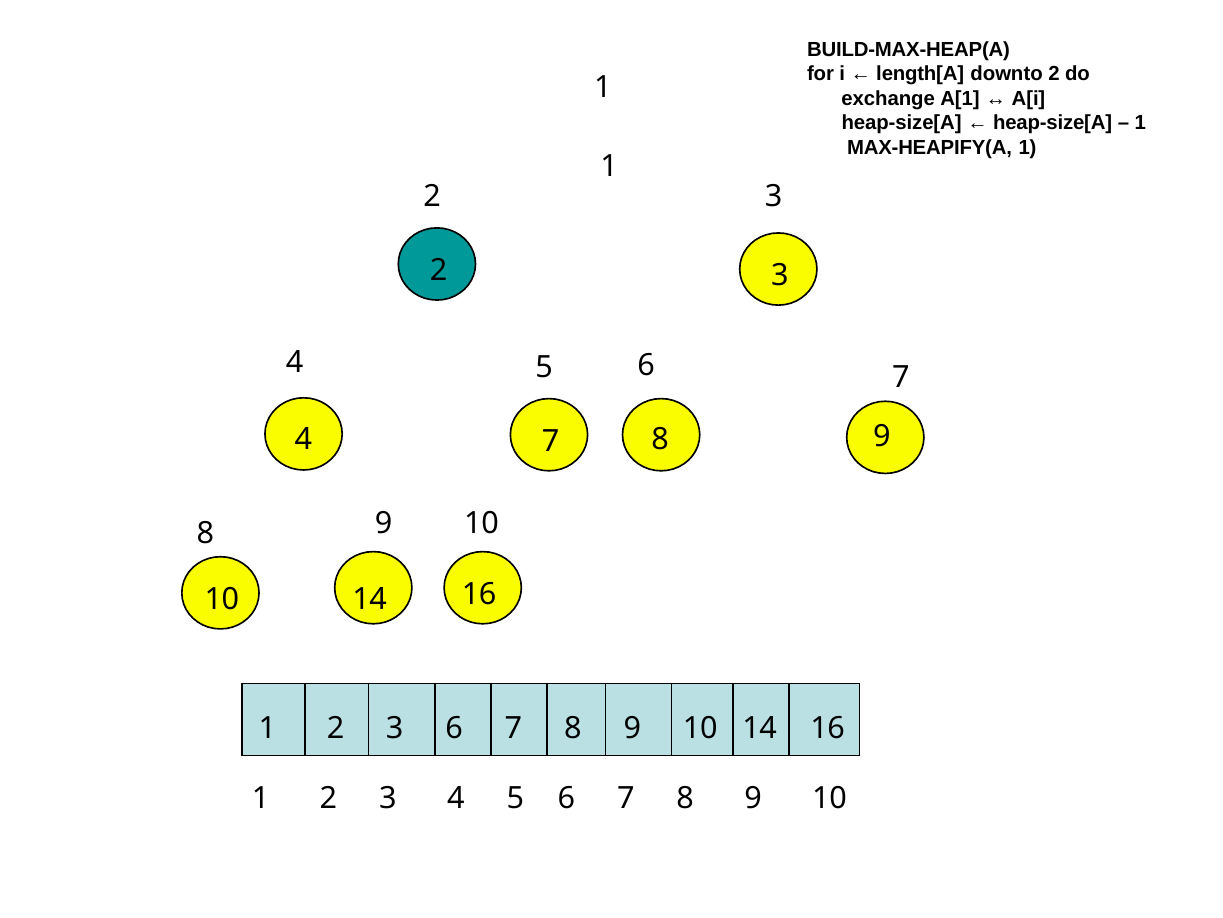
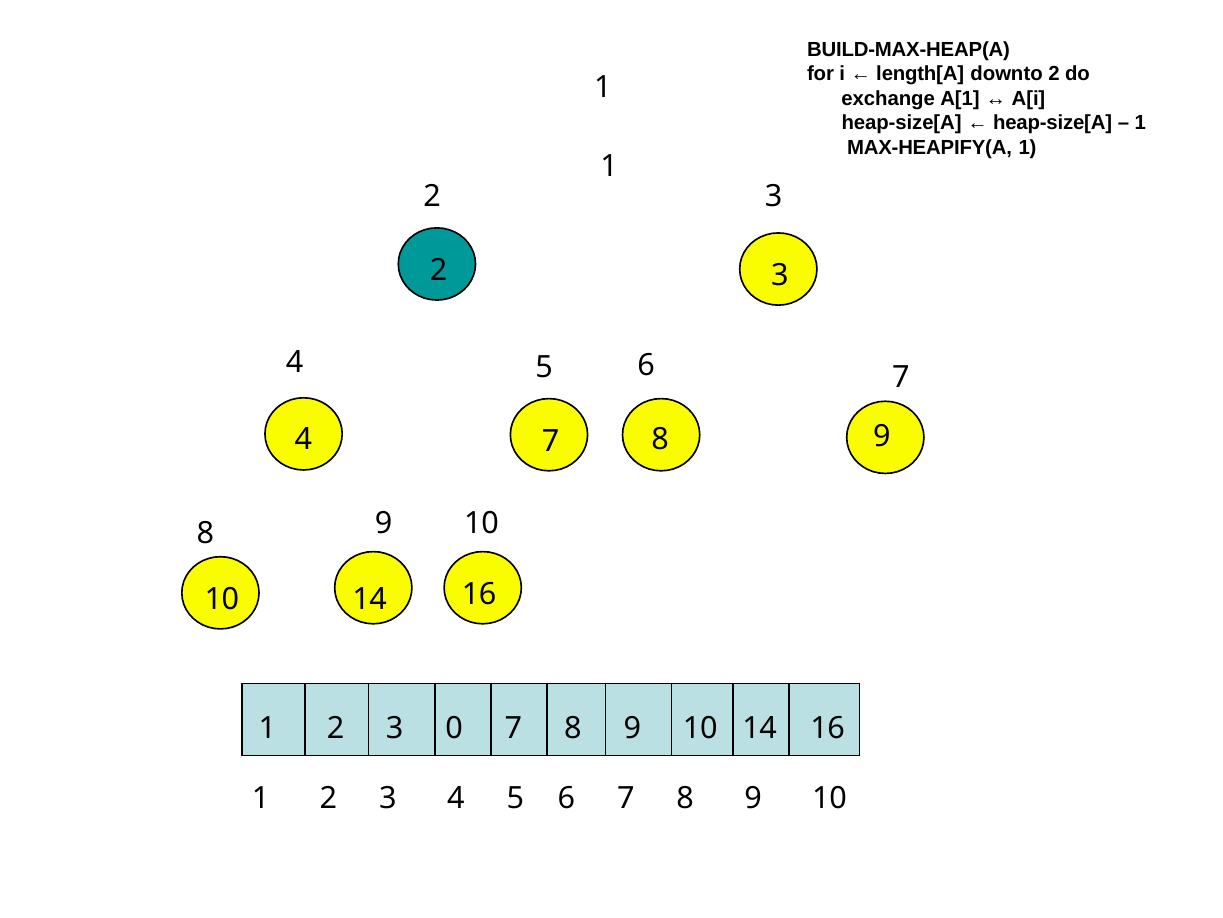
3 6: 6 -> 0
